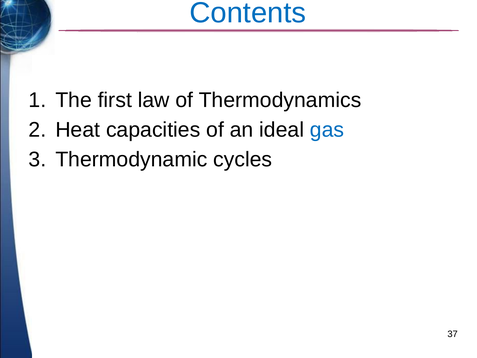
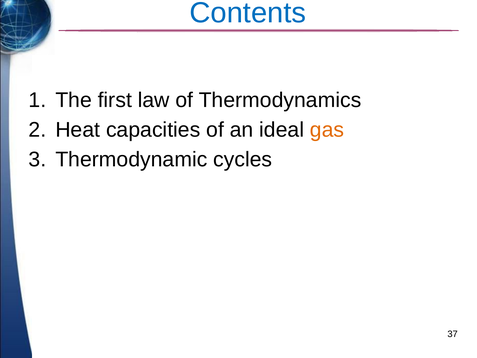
gas colour: blue -> orange
